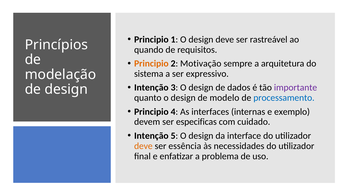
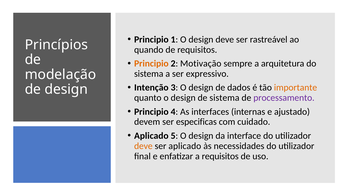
importante colour: purple -> orange
de modelo: modelo -> sistema
processamento colour: blue -> purple
exemplo: exemplo -> ajustado
Intenção at (151, 136): Intenção -> Aplicado
ser essência: essência -> aplicado
a problema: problema -> requisitos
